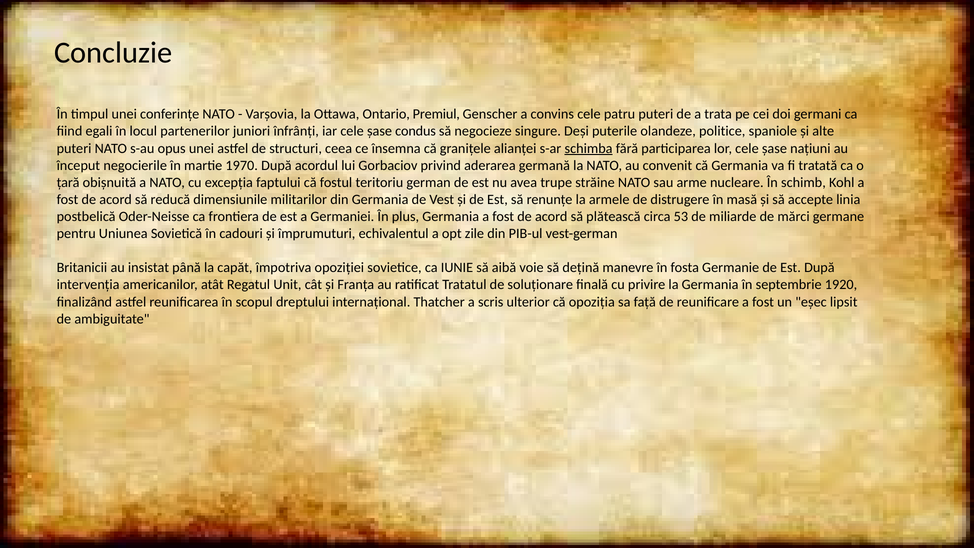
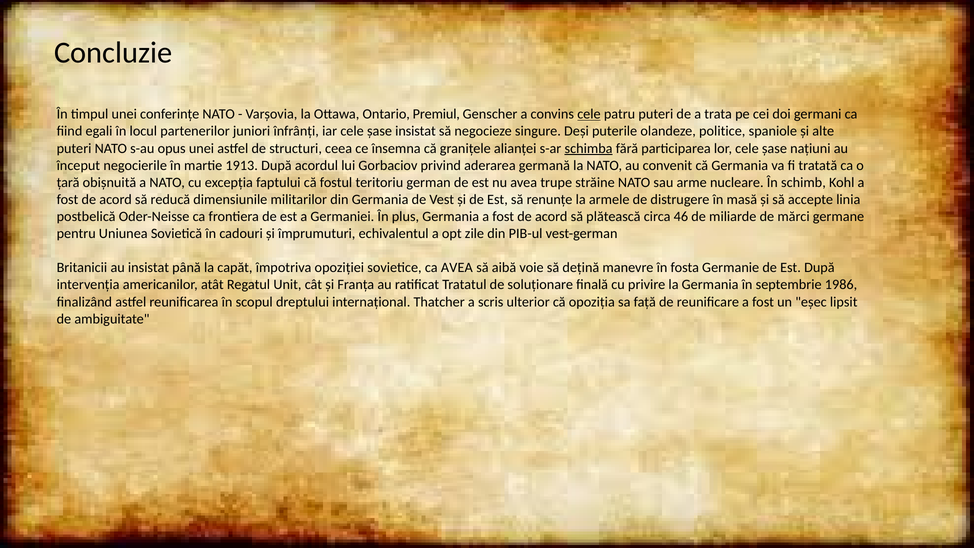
cele at (589, 114) underline: none -> present
șase condus: condus -> insistat
1970: 1970 -> 1913
53: 53 -> 46
ca IUNIE: IUNIE -> AVEA
1920: 1920 -> 1986
